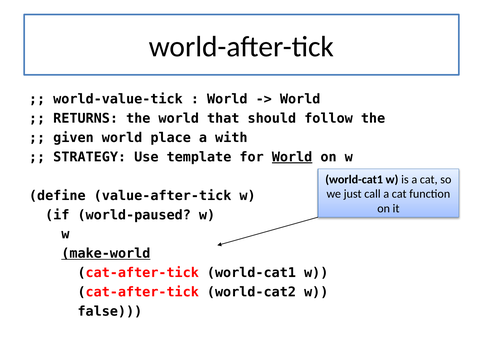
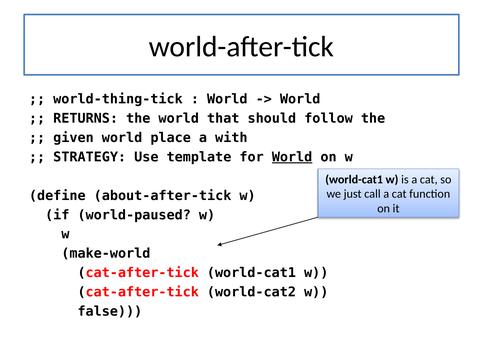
world-value-tick: world-value-tick -> world-thing-tick
value-after-tick: value-after-tick -> about-after-tick
make-world underline: present -> none
